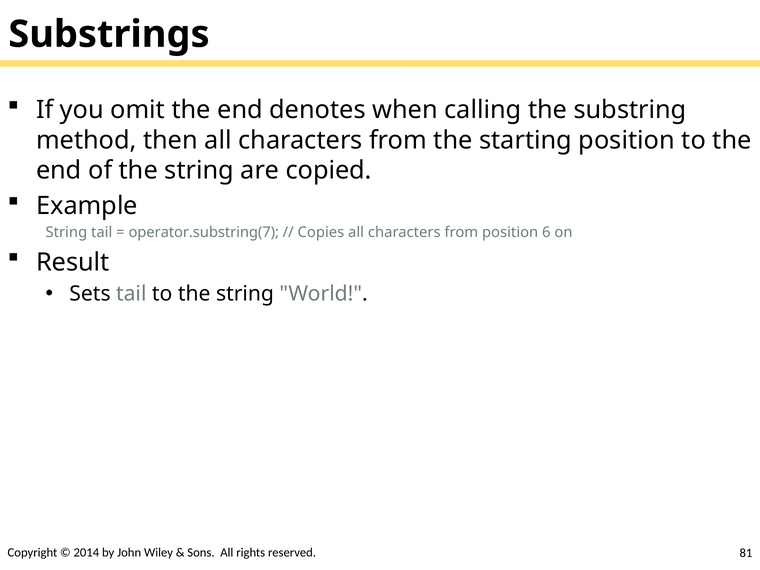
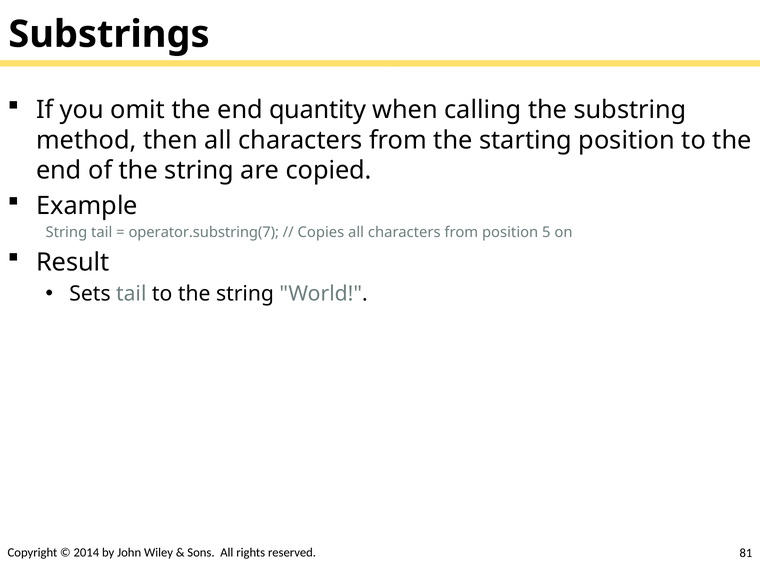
denotes: denotes -> quantity
6: 6 -> 5
